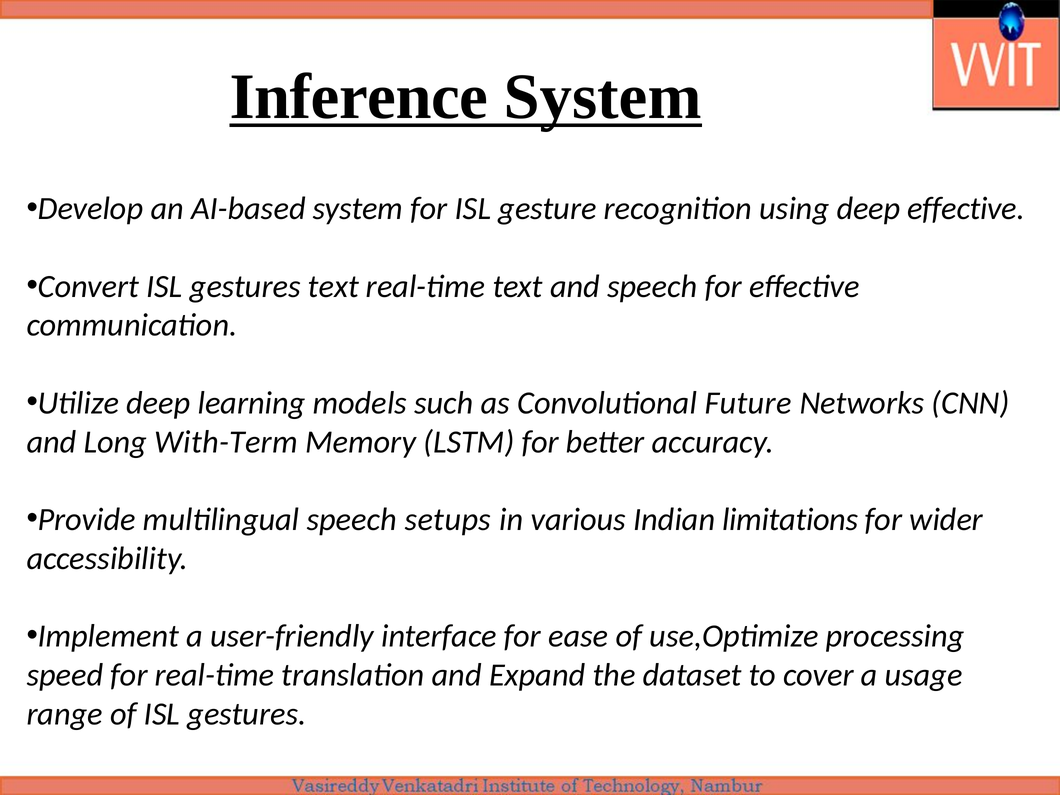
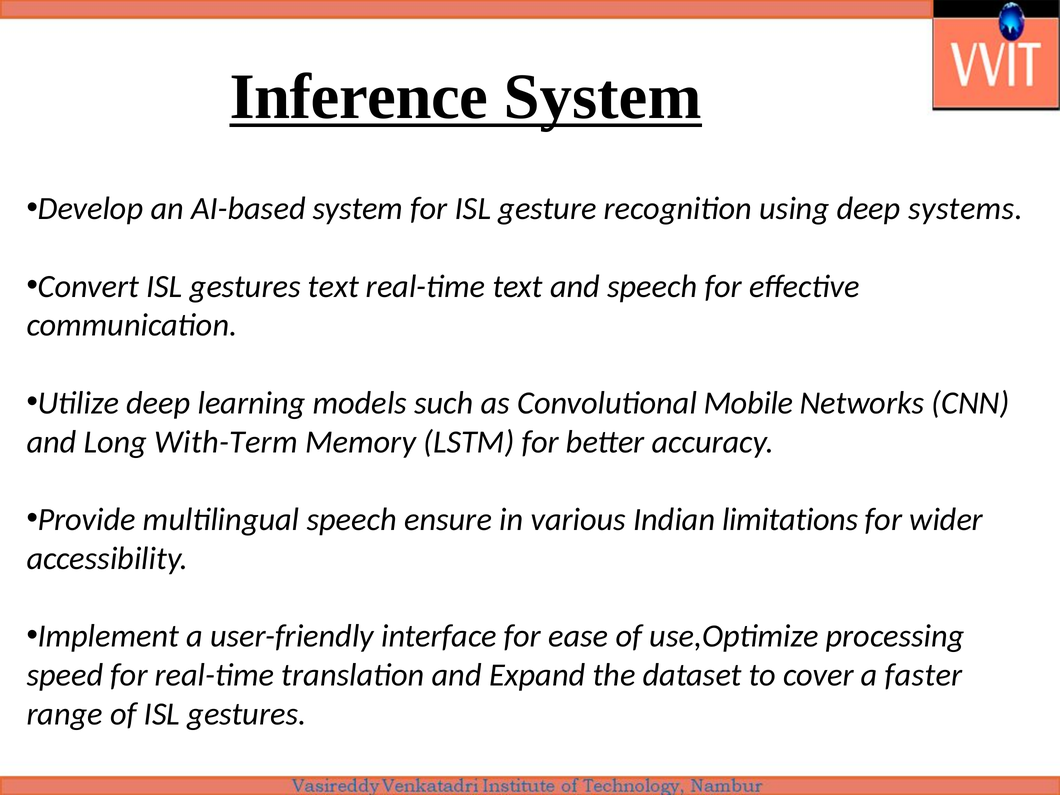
deep effective: effective -> systems
Future: Future -> Mobile
setups: setups -> ensure
usage: usage -> faster
